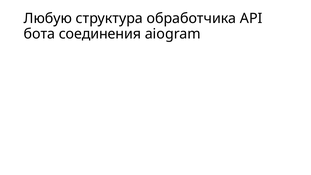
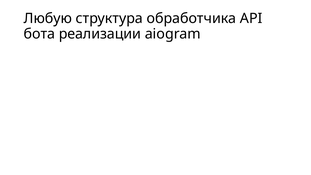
соединения: соединения -> реализации
